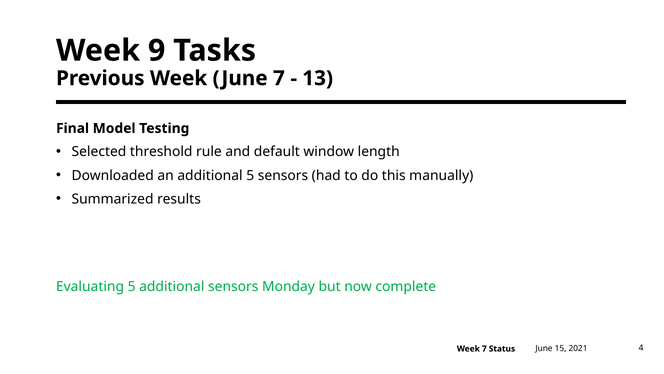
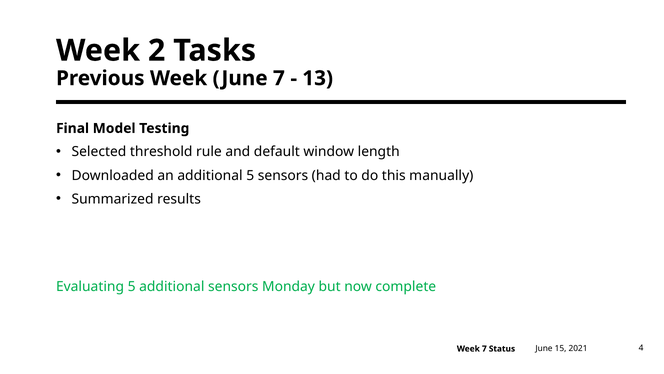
9: 9 -> 2
